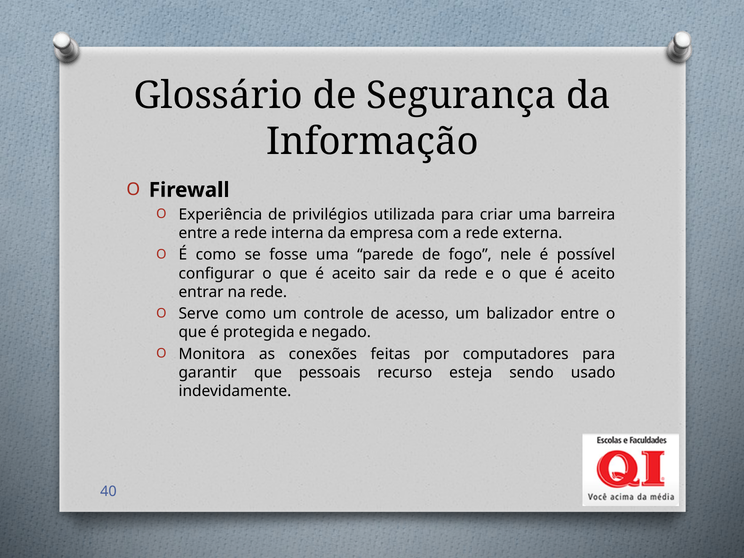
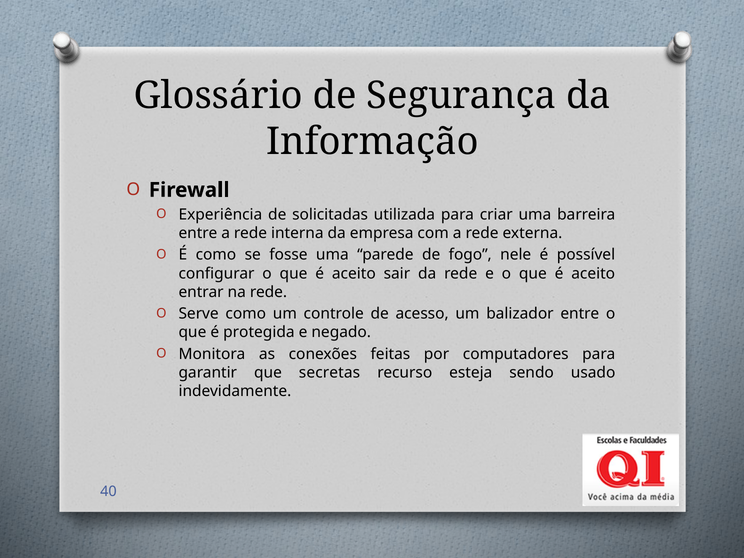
privilégios: privilégios -> solicitadas
pessoais: pessoais -> secretas
